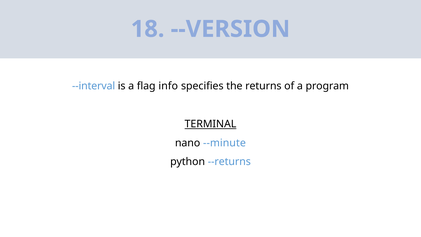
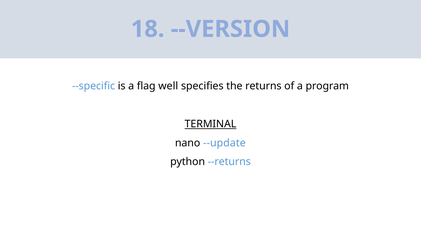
--interval: --interval -> --specific
info: info -> well
--minute: --minute -> --update
